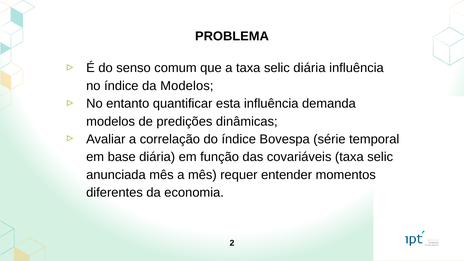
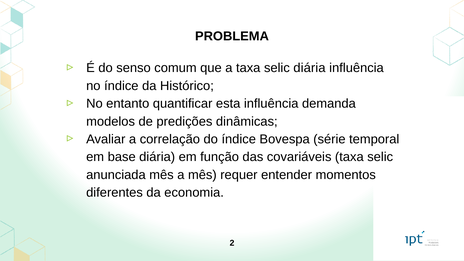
da Modelos: Modelos -> Histórico
